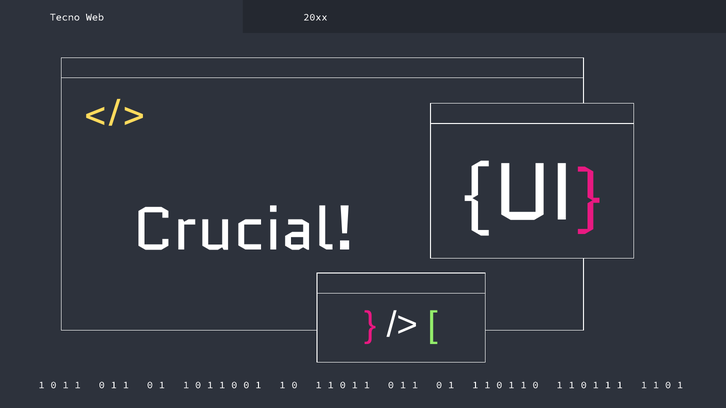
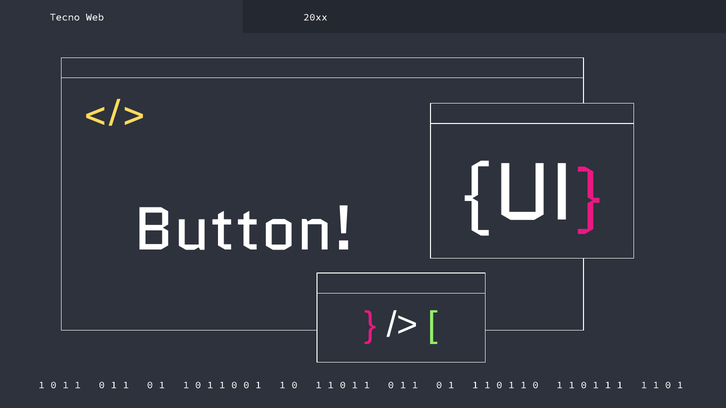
Crucial: Crucial -> Button
